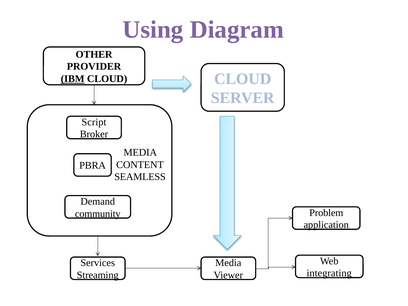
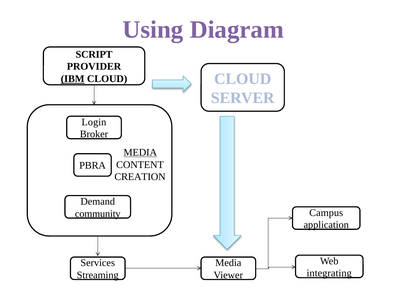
OTHER: OTHER -> SCRIPT
Script: Script -> Login
MEDIA at (140, 152) underline: none -> present
SEAMLESS: SEAMLESS -> CREATION
Problem: Problem -> Campus
